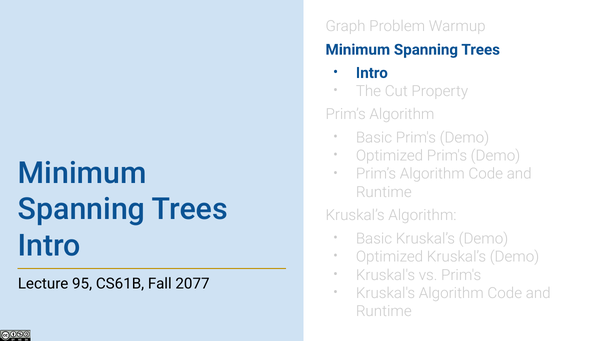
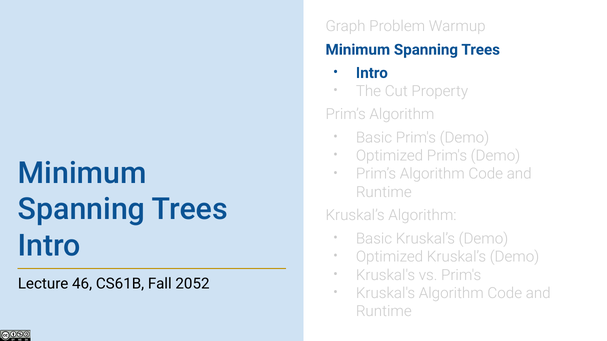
95: 95 -> 46
2077: 2077 -> 2052
